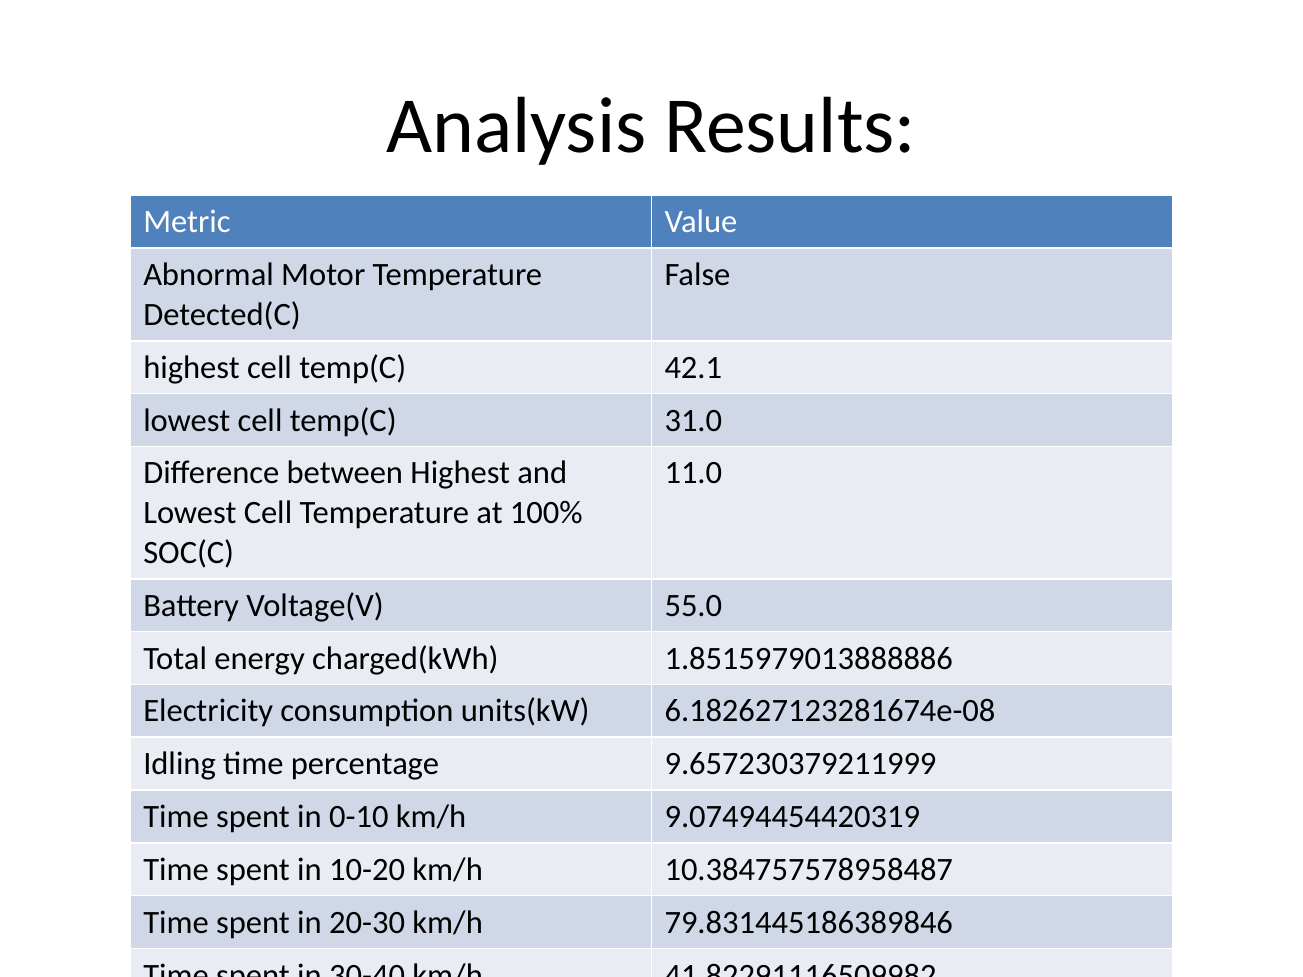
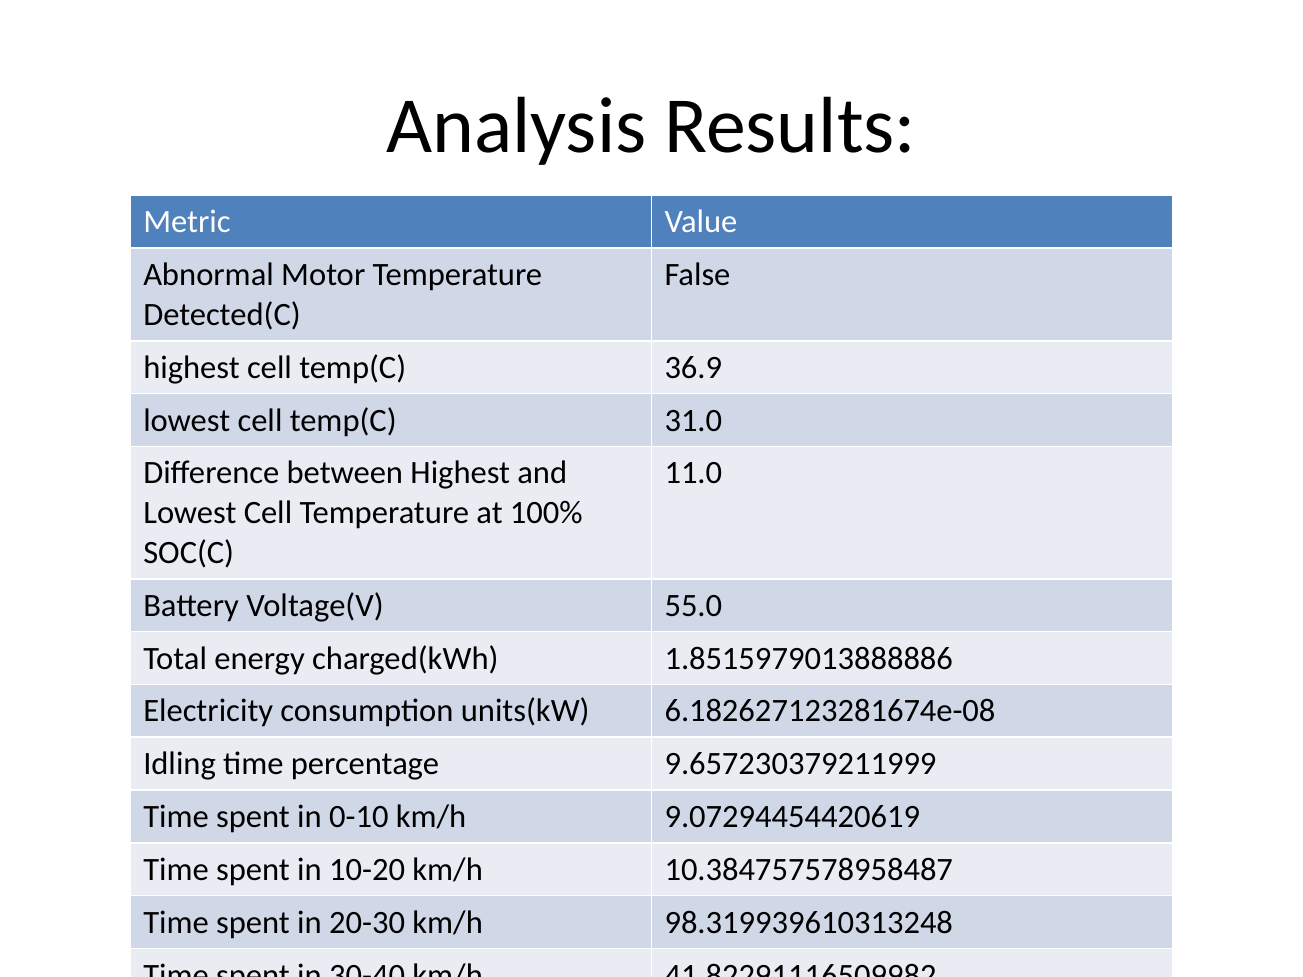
42.1: 42.1 -> 36.9
9.07494454420319: 9.07494454420319 -> 9.07294454420619
79.831445186389846: 79.831445186389846 -> 98.319939610313248
